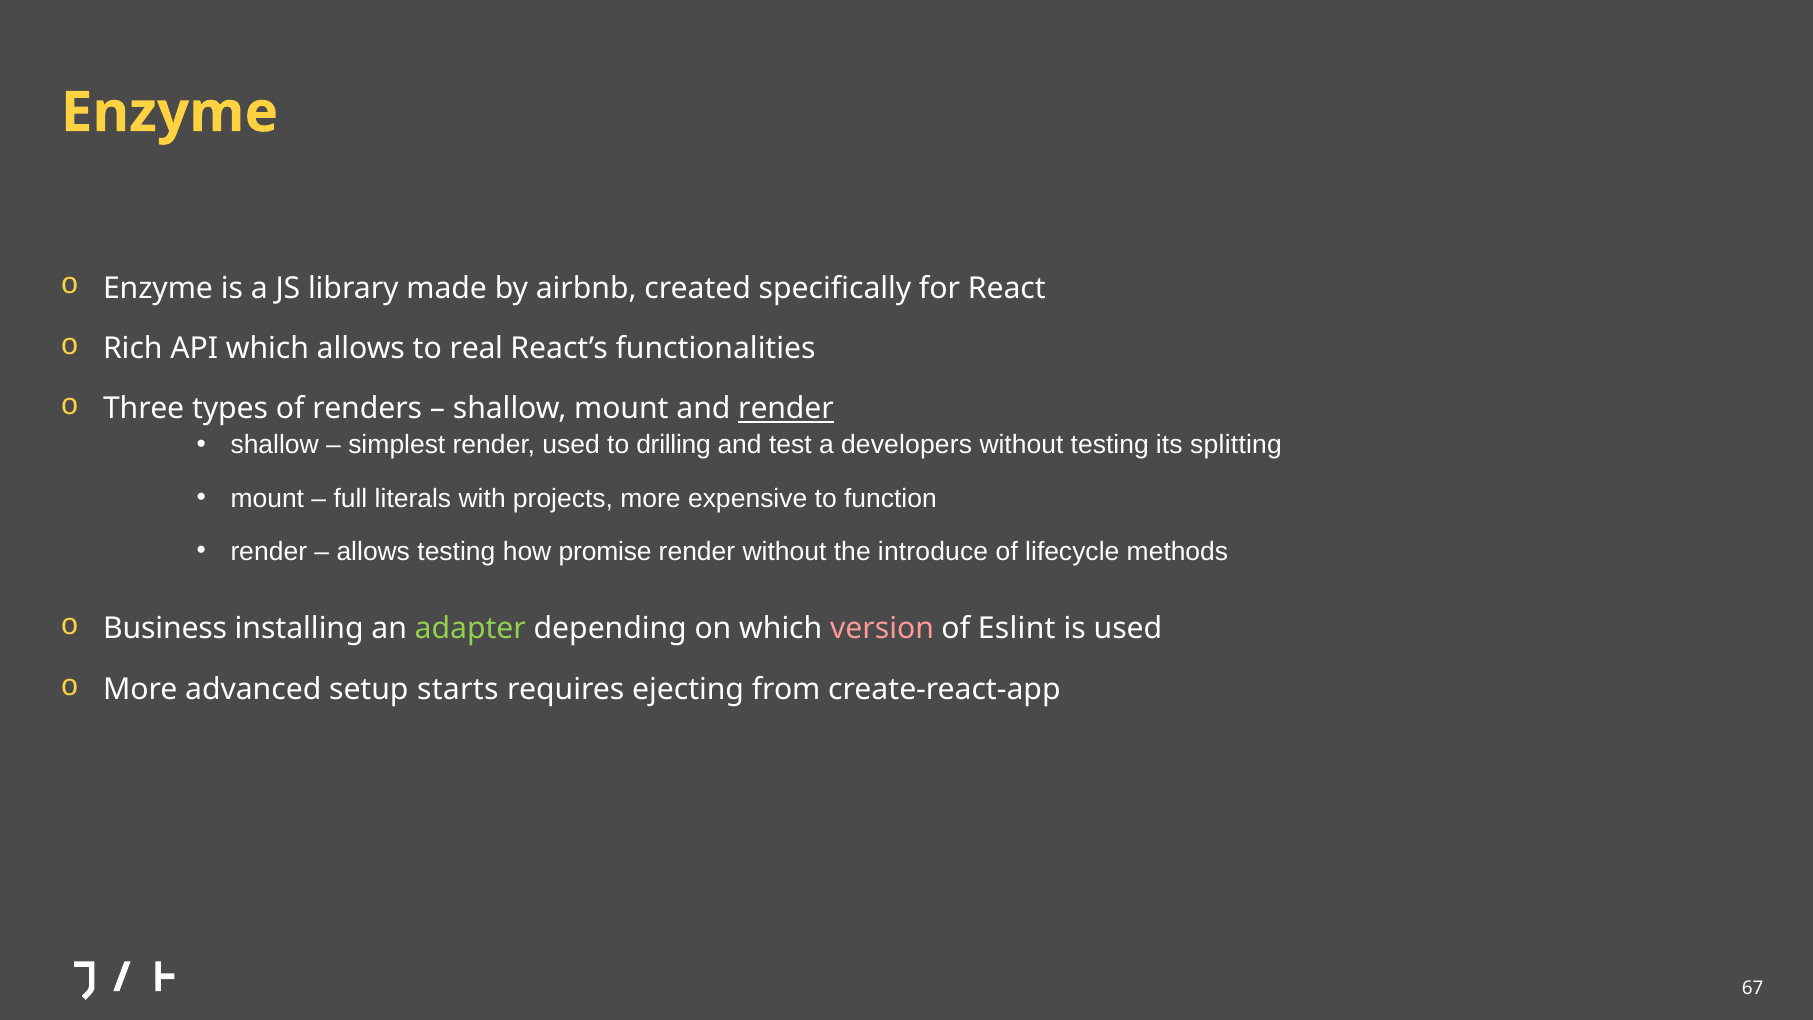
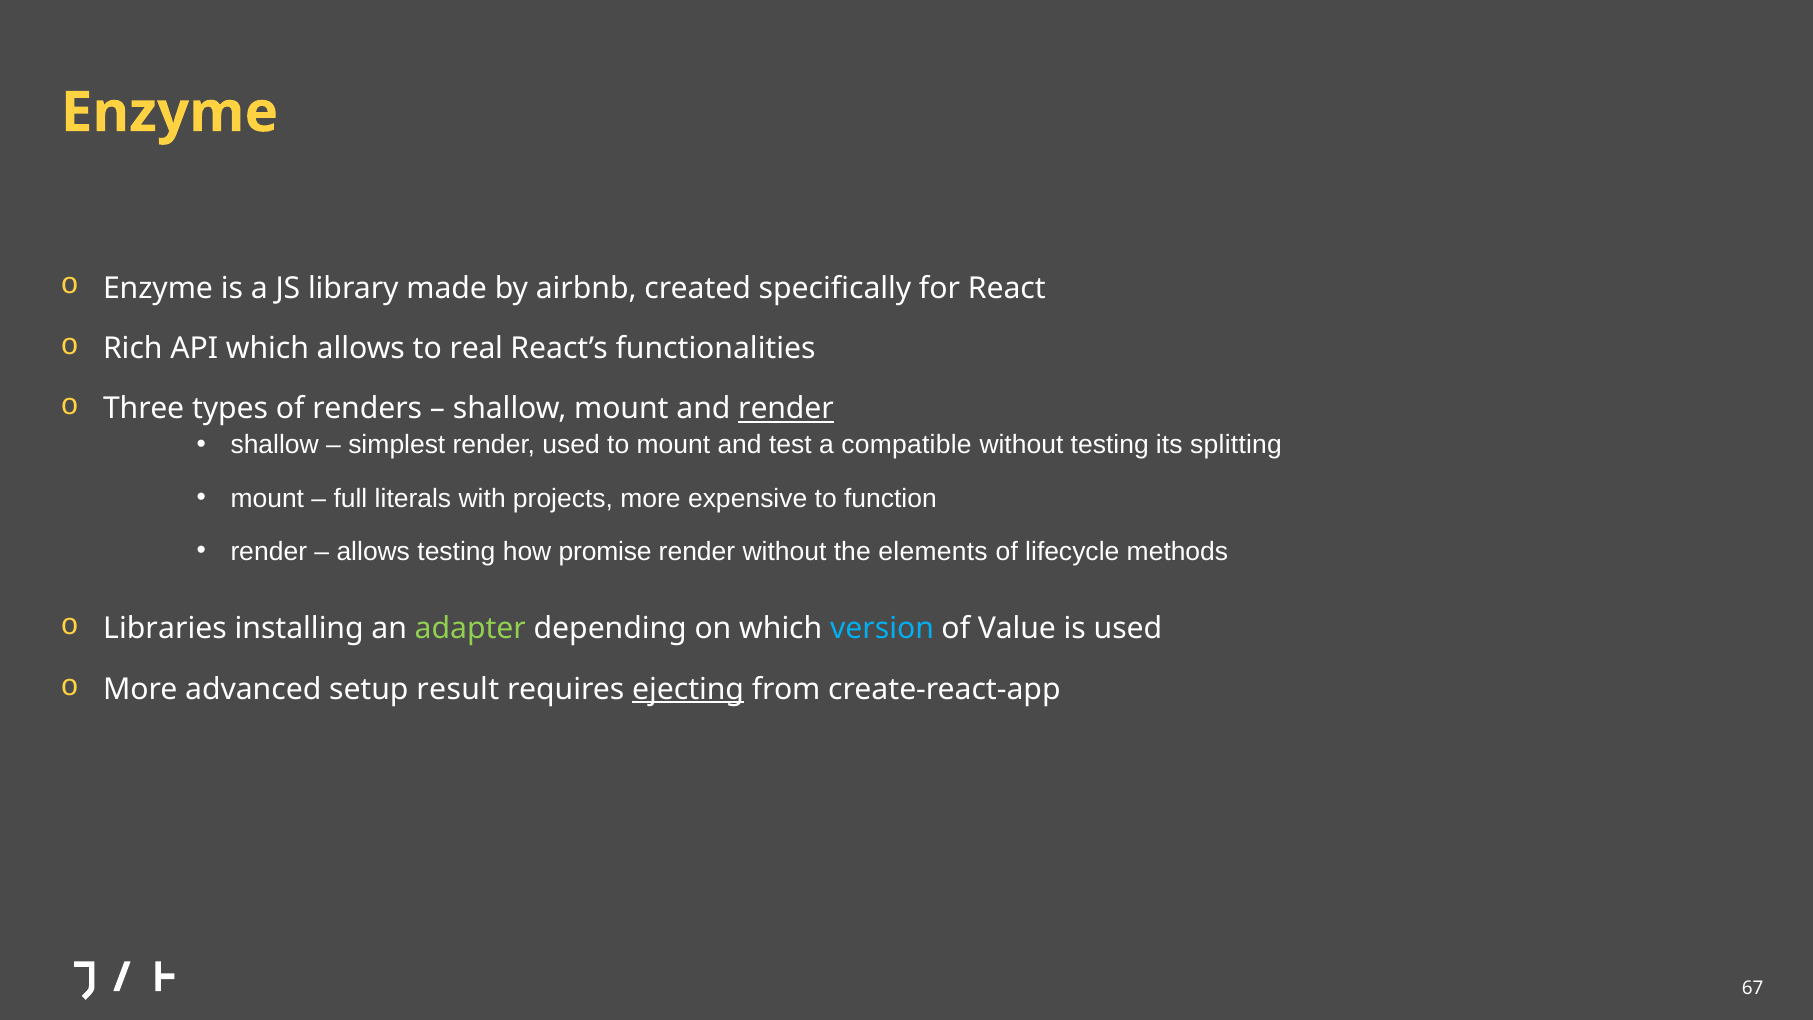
to drilling: drilling -> mount
developers: developers -> compatible
introduce: introduce -> elements
Business: Business -> Libraries
version colour: pink -> light blue
Eslint: Eslint -> Value
starts: starts -> result
ejecting underline: none -> present
